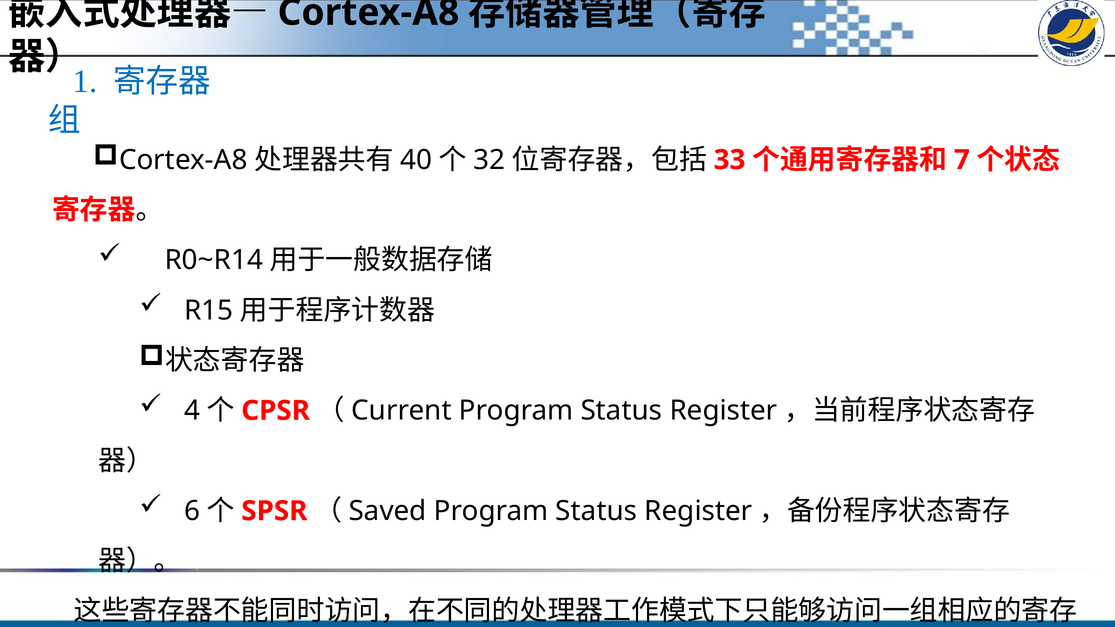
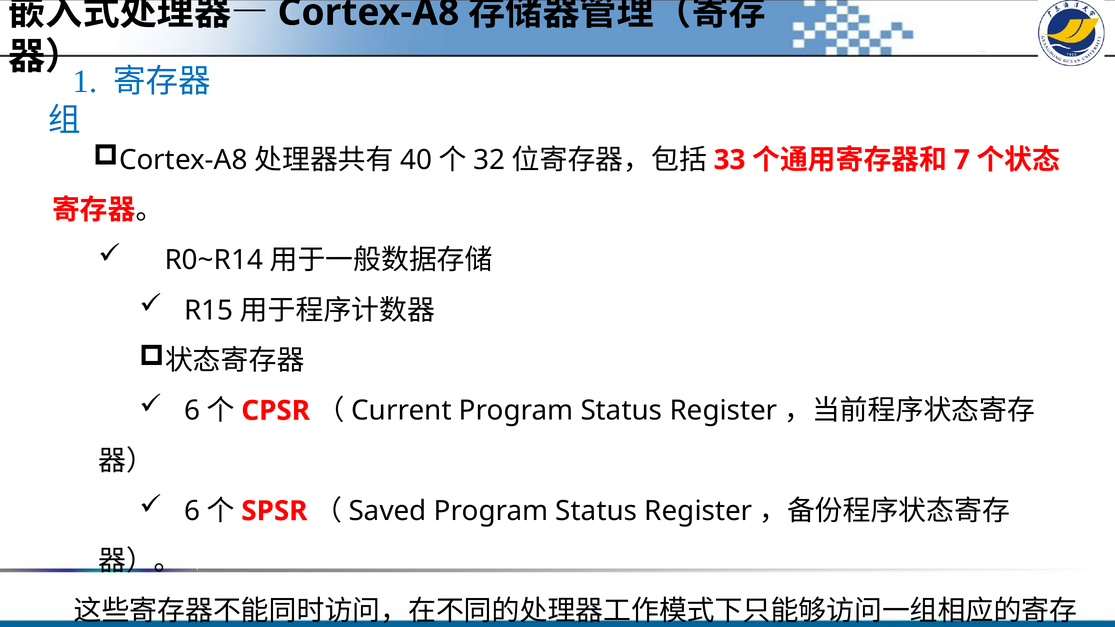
4 at (192, 411): 4 -> 6
